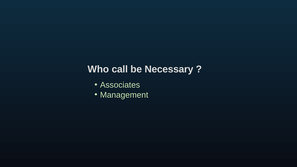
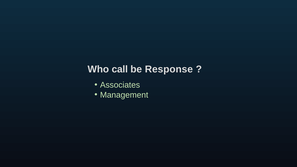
Necessary: Necessary -> Response
